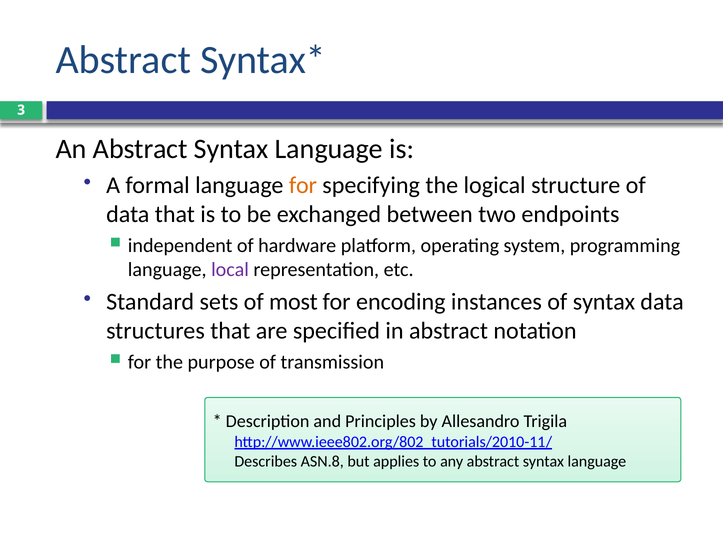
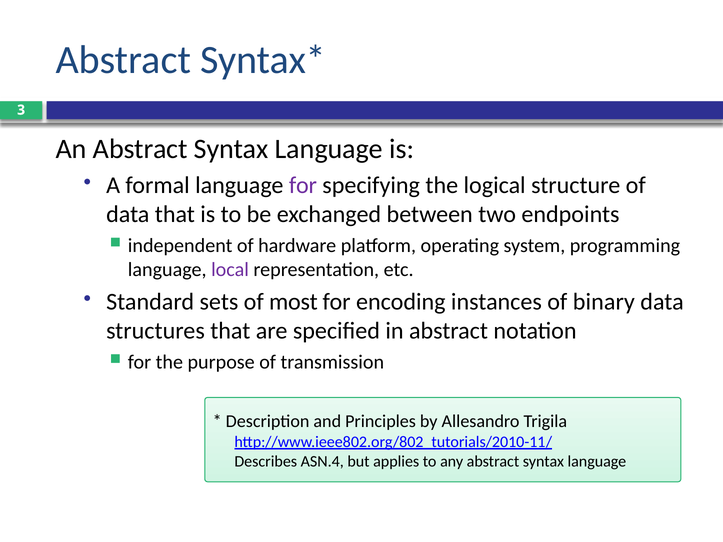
for at (303, 186) colour: orange -> purple
of syntax: syntax -> binary
ASN.8: ASN.8 -> ASN.4
